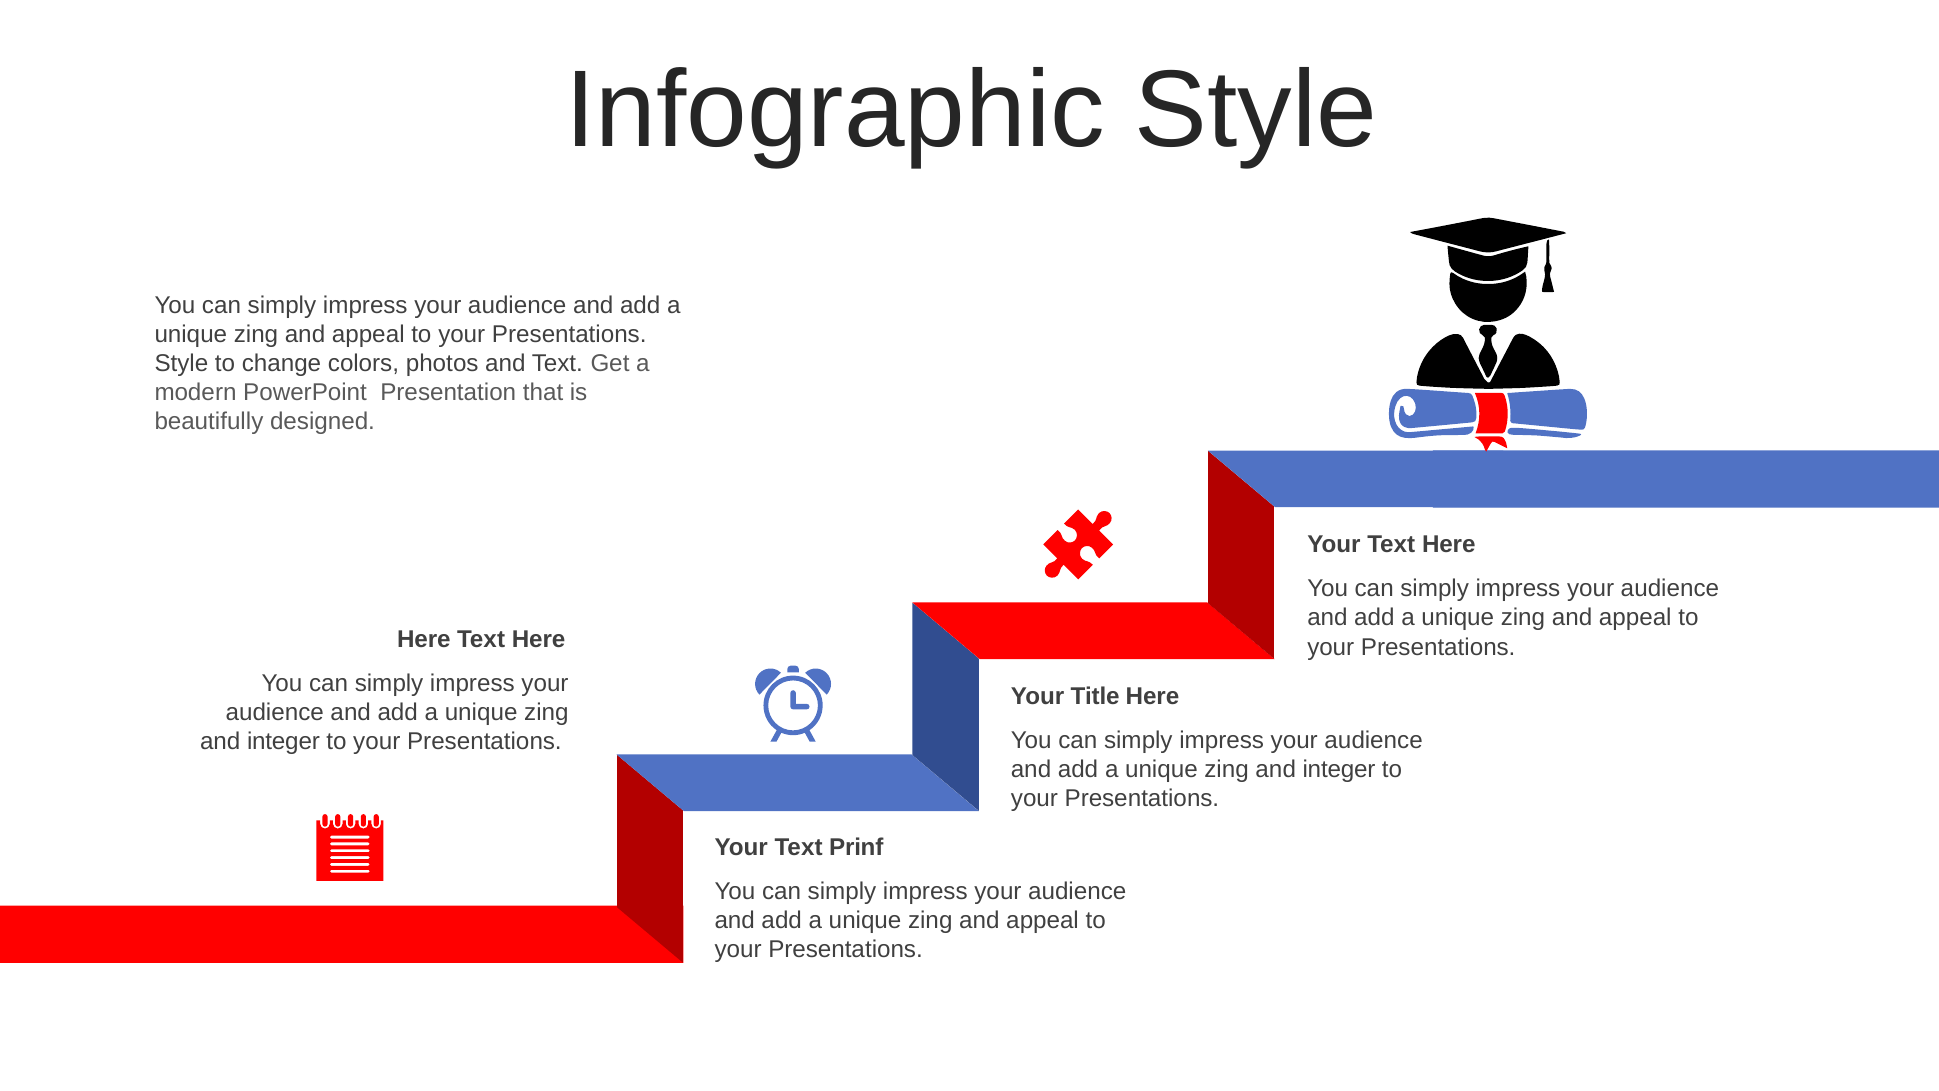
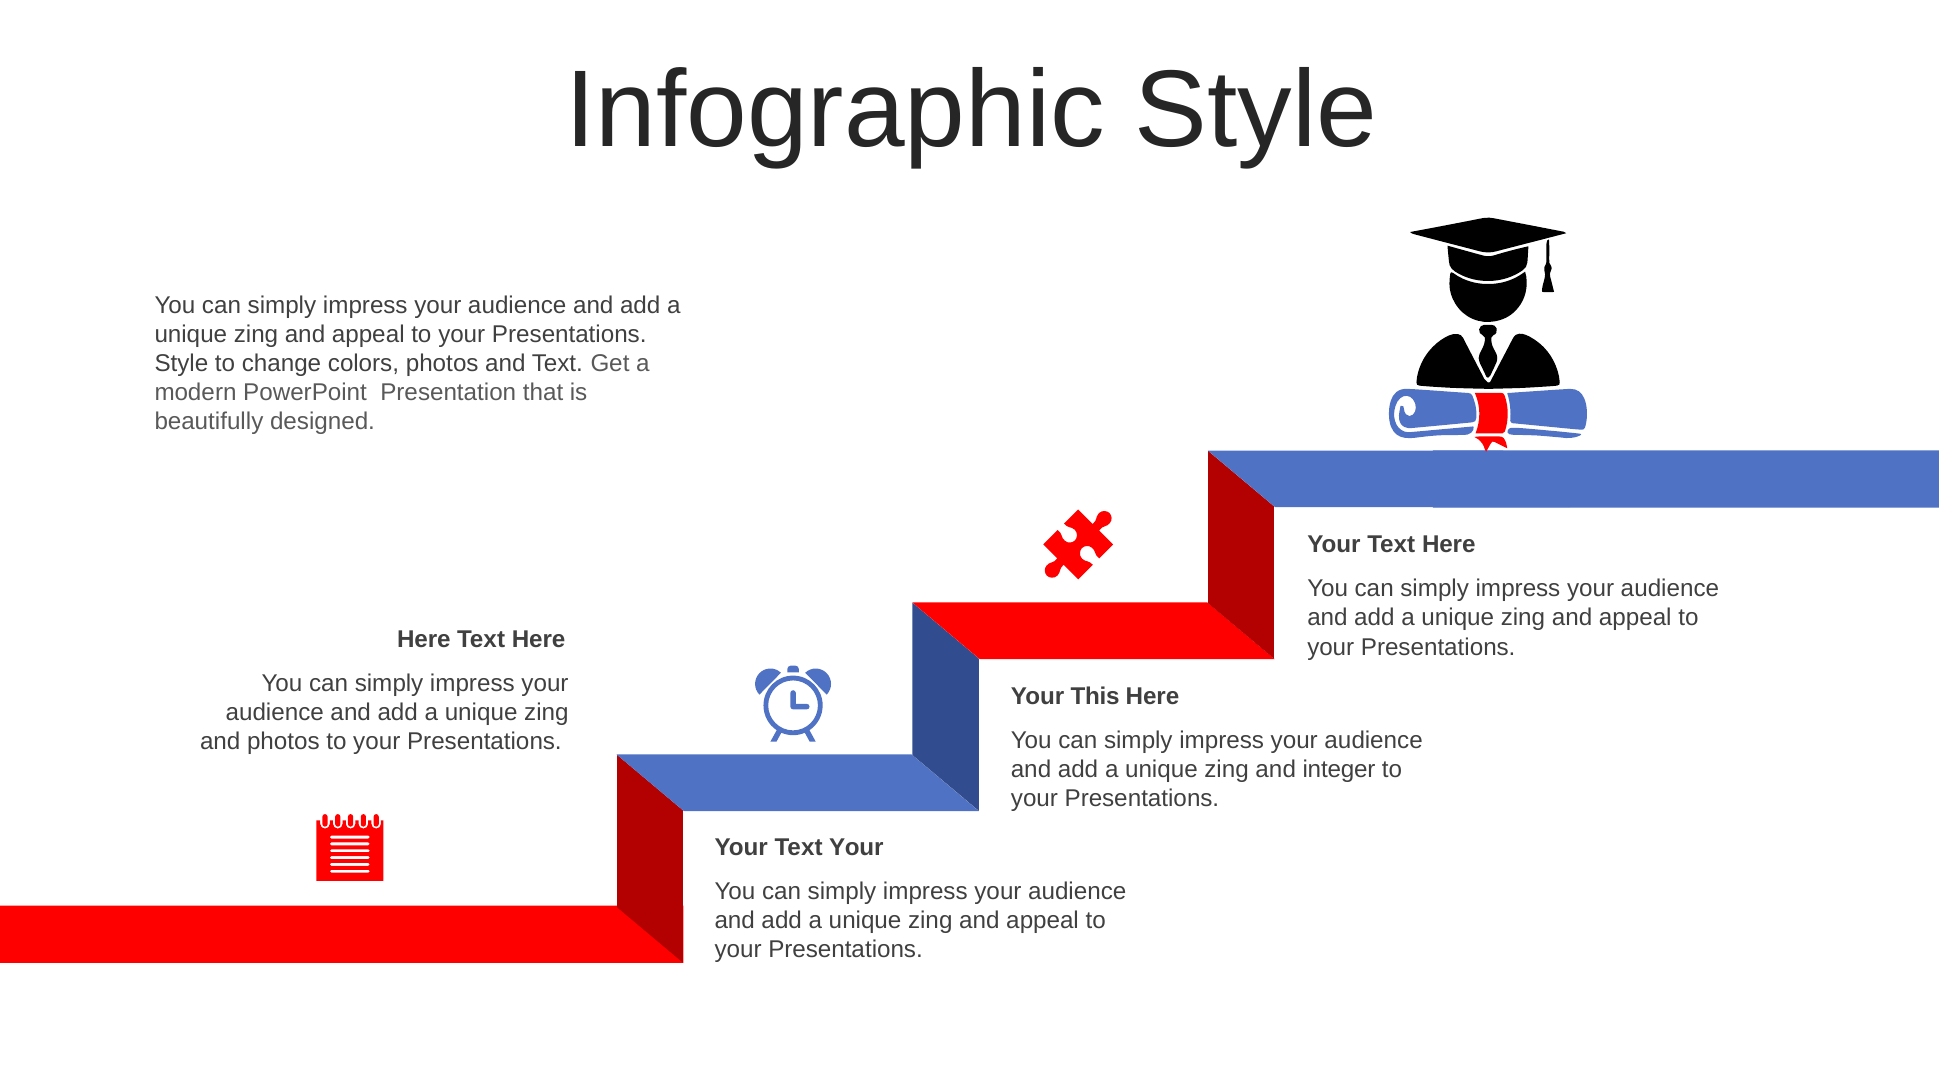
Title: Title -> This
integer at (283, 741): integer -> photos
Text Prinf: Prinf -> Your
